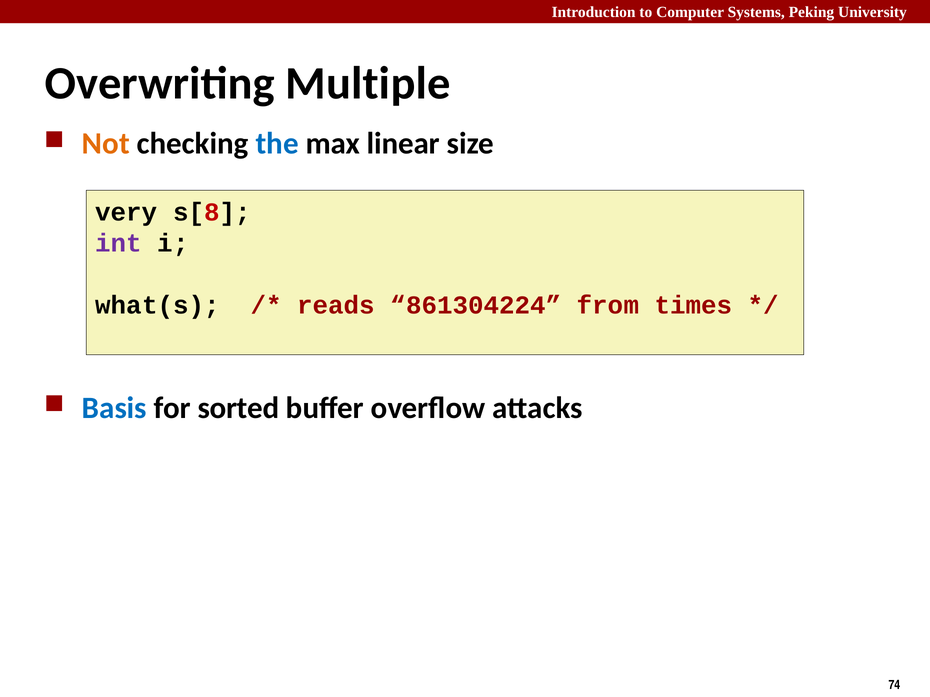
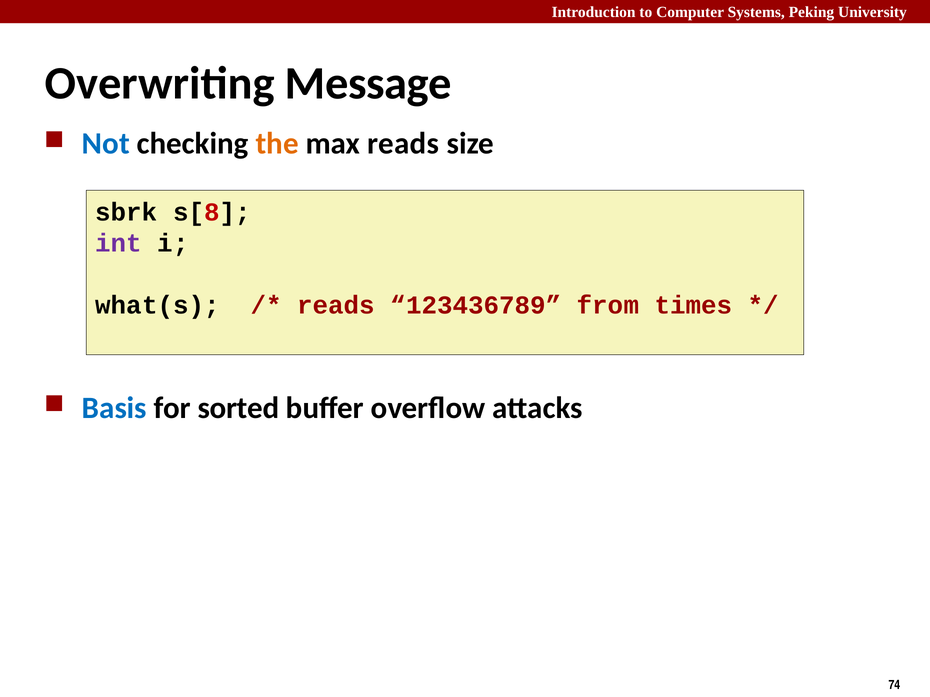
Multiple: Multiple -> Message
Not colour: orange -> blue
the colour: blue -> orange
max linear: linear -> reads
very: very -> sbrk
861304224: 861304224 -> 123436789
